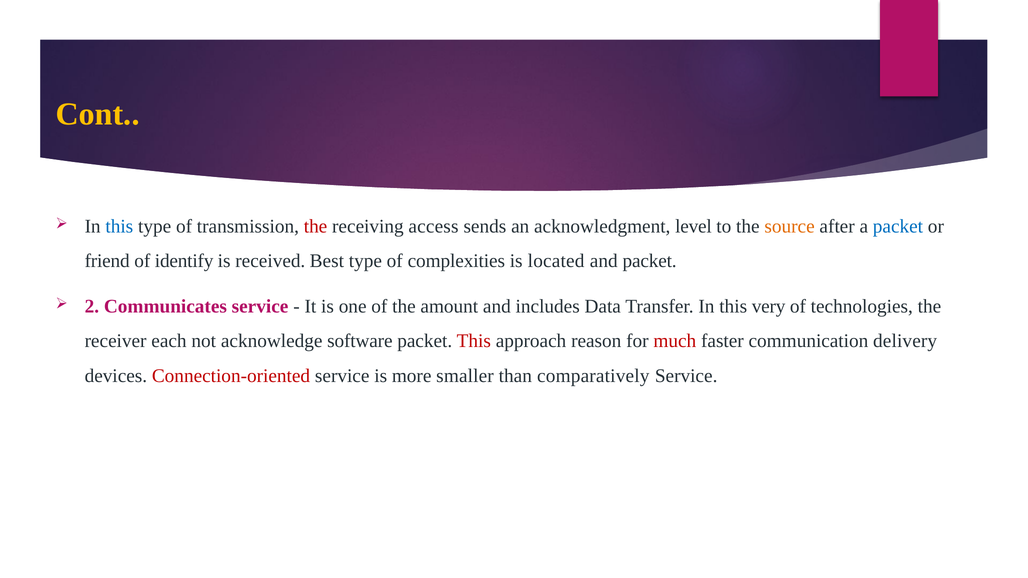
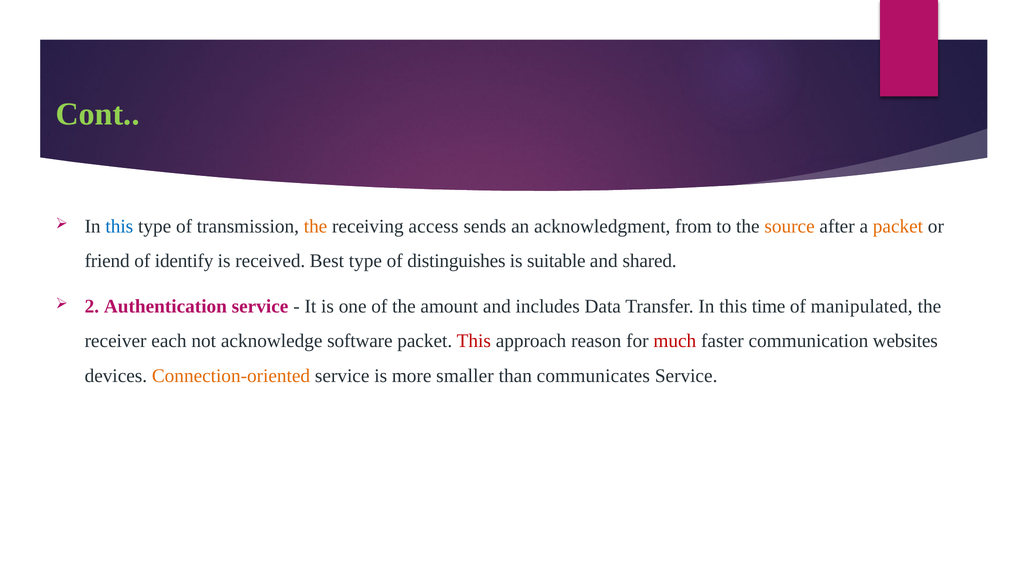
Cont colour: yellow -> light green
the at (316, 226) colour: red -> orange
level: level -> from
packet at (898, 226) colour: blue -> orange
complexities: complexities -> distinguishes
located: located -> suitable
and packet: packet -> shared
Communicates: Communicates -> Authentication
very: very -> time
technologies: technologies -> manipulated
delivery: delivery -> websites
Connection-oriented colour: red -> orange
comparatively: comparatively -> communicates
